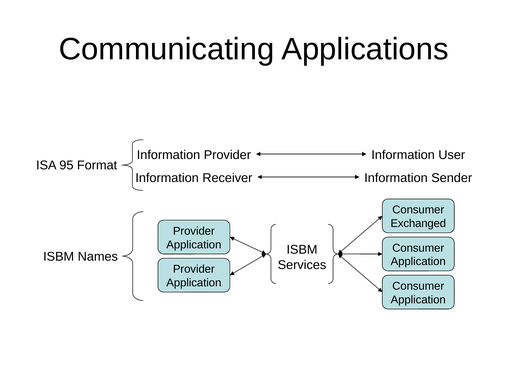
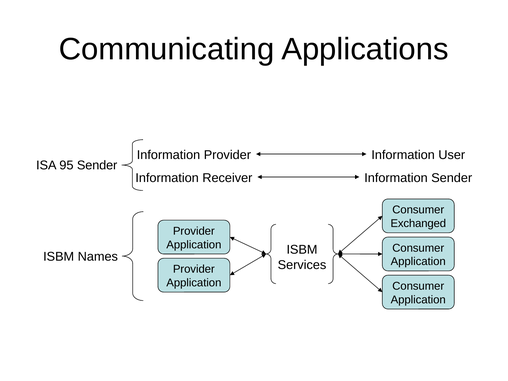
95 Format: Format -> Sender
